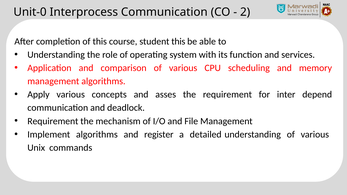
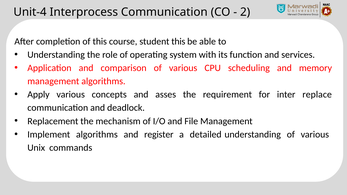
Unit-0: Unit-0 -> Unit-4
depend: depend -> replace
Requirement at (53, 121): Requirement -> Replacement
